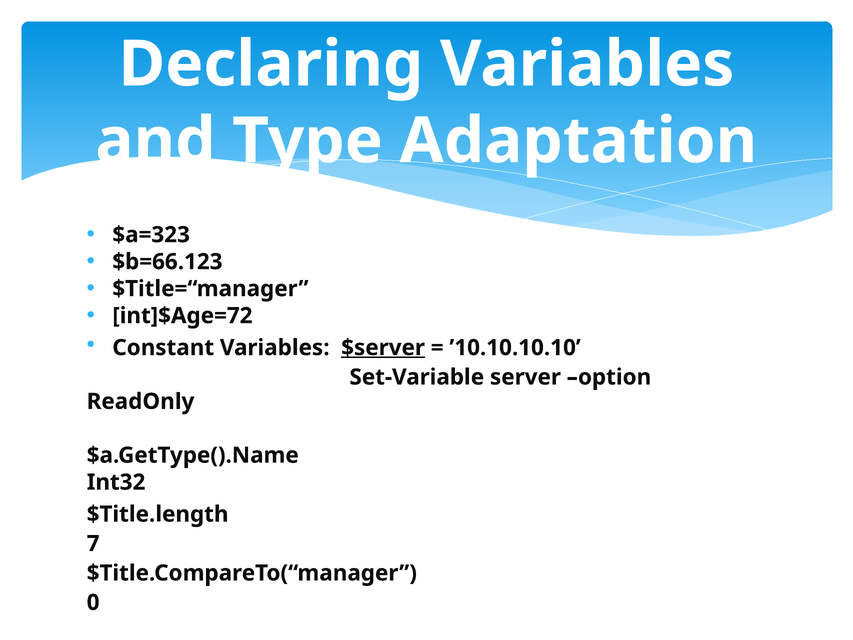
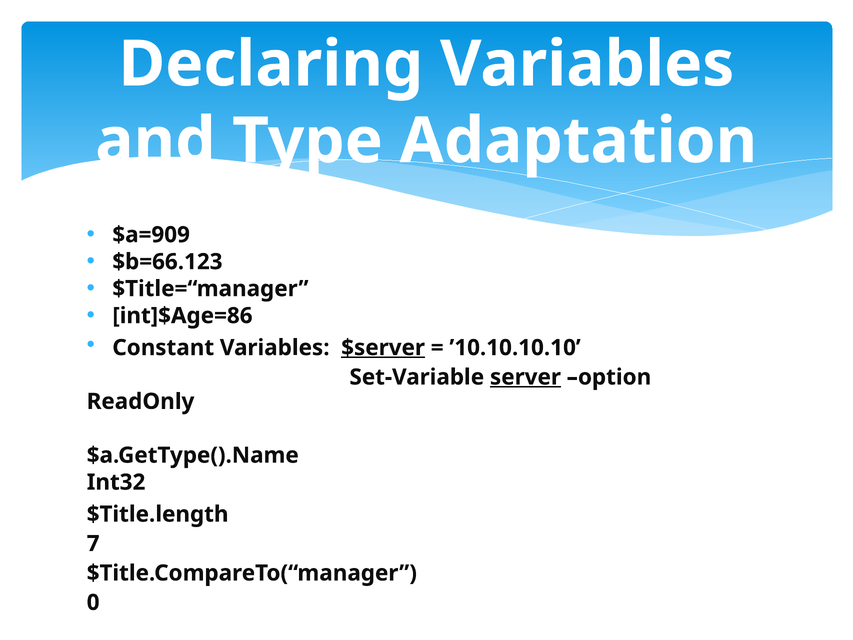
$a=323: $a=323 -> $a=909
int]$Age=72: int]$Age=72 -> int]$Age=86
server underline: none -> present
